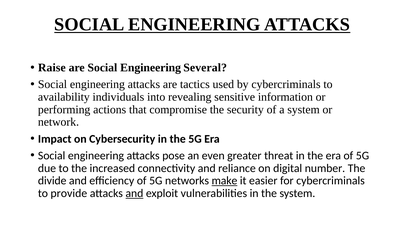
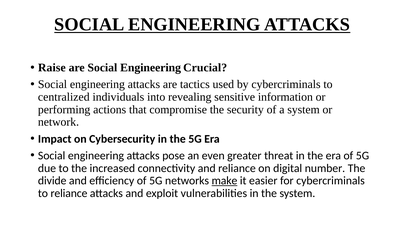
Several: Several -> Crucial
availability: availability -> centralized
to provide: provide -> reliance
and at (134, 193) underline: present -> none
